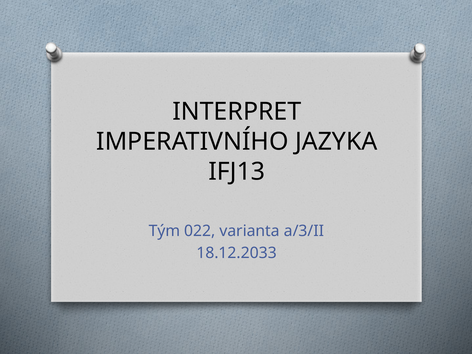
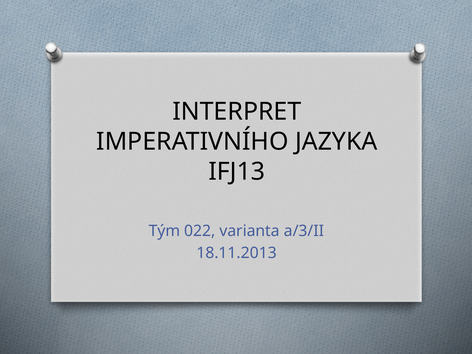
18.12.2033: 18.12.2033 -> 18.11.2013
